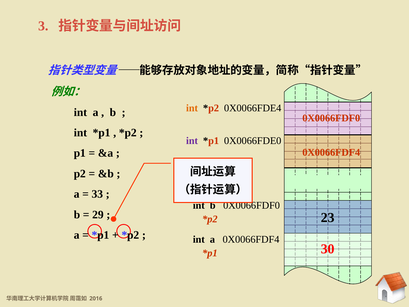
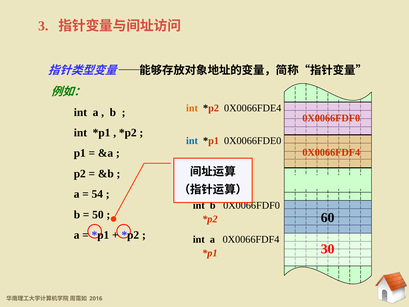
int at (192, 141) colour: purple -> blue
33: 33 -> 54
29: 29 -> 50
23: 23 -> 60
